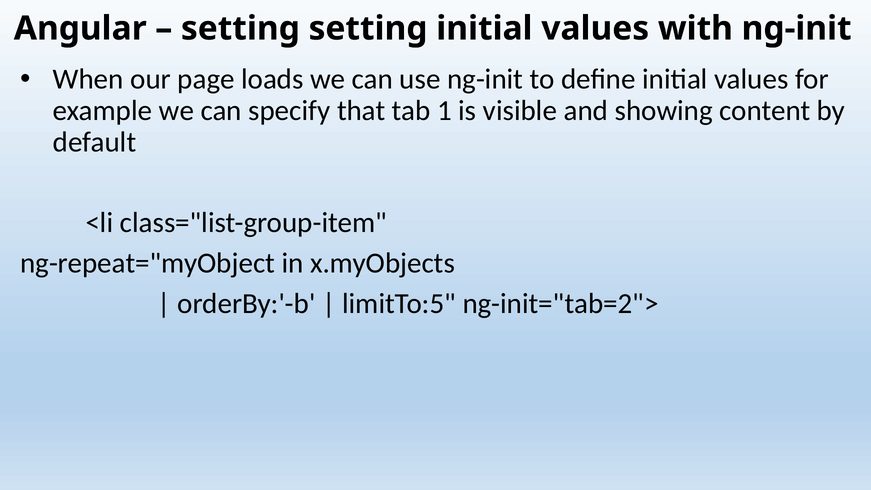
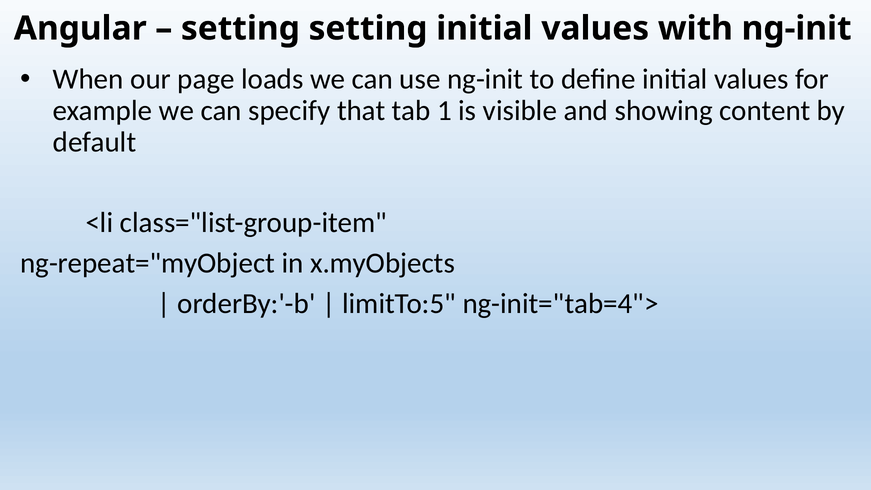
ng-init="tab=2">: ng-init="tab=2"> -> ng-init="tab=4">
